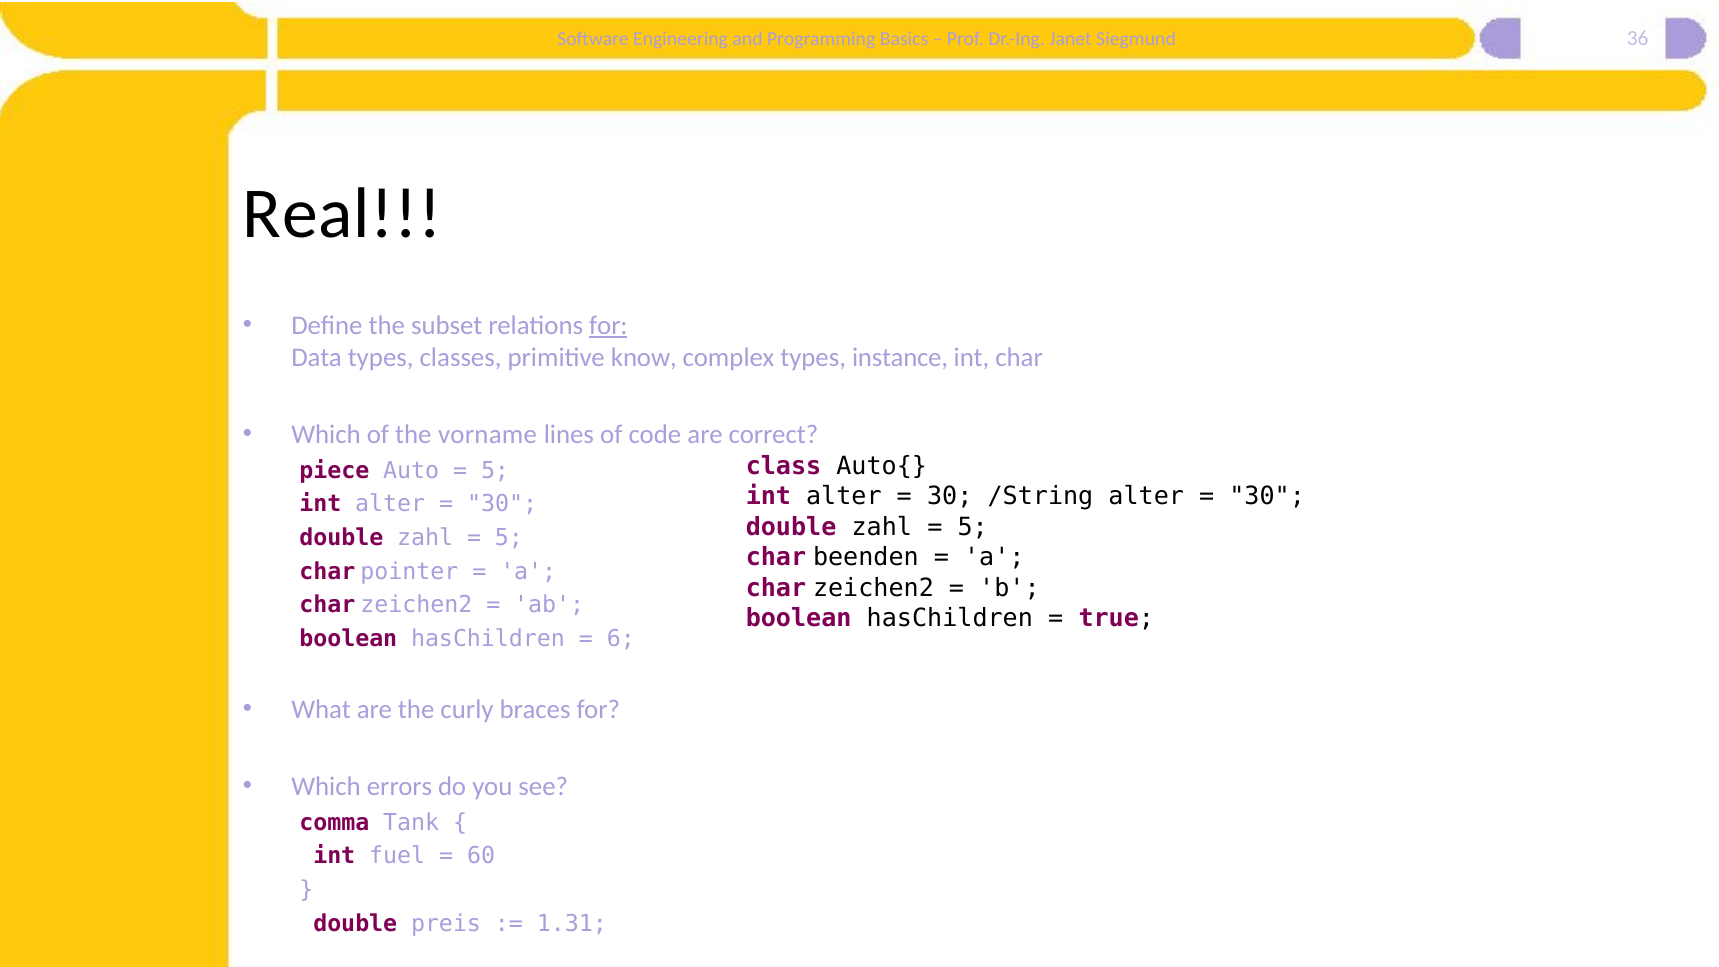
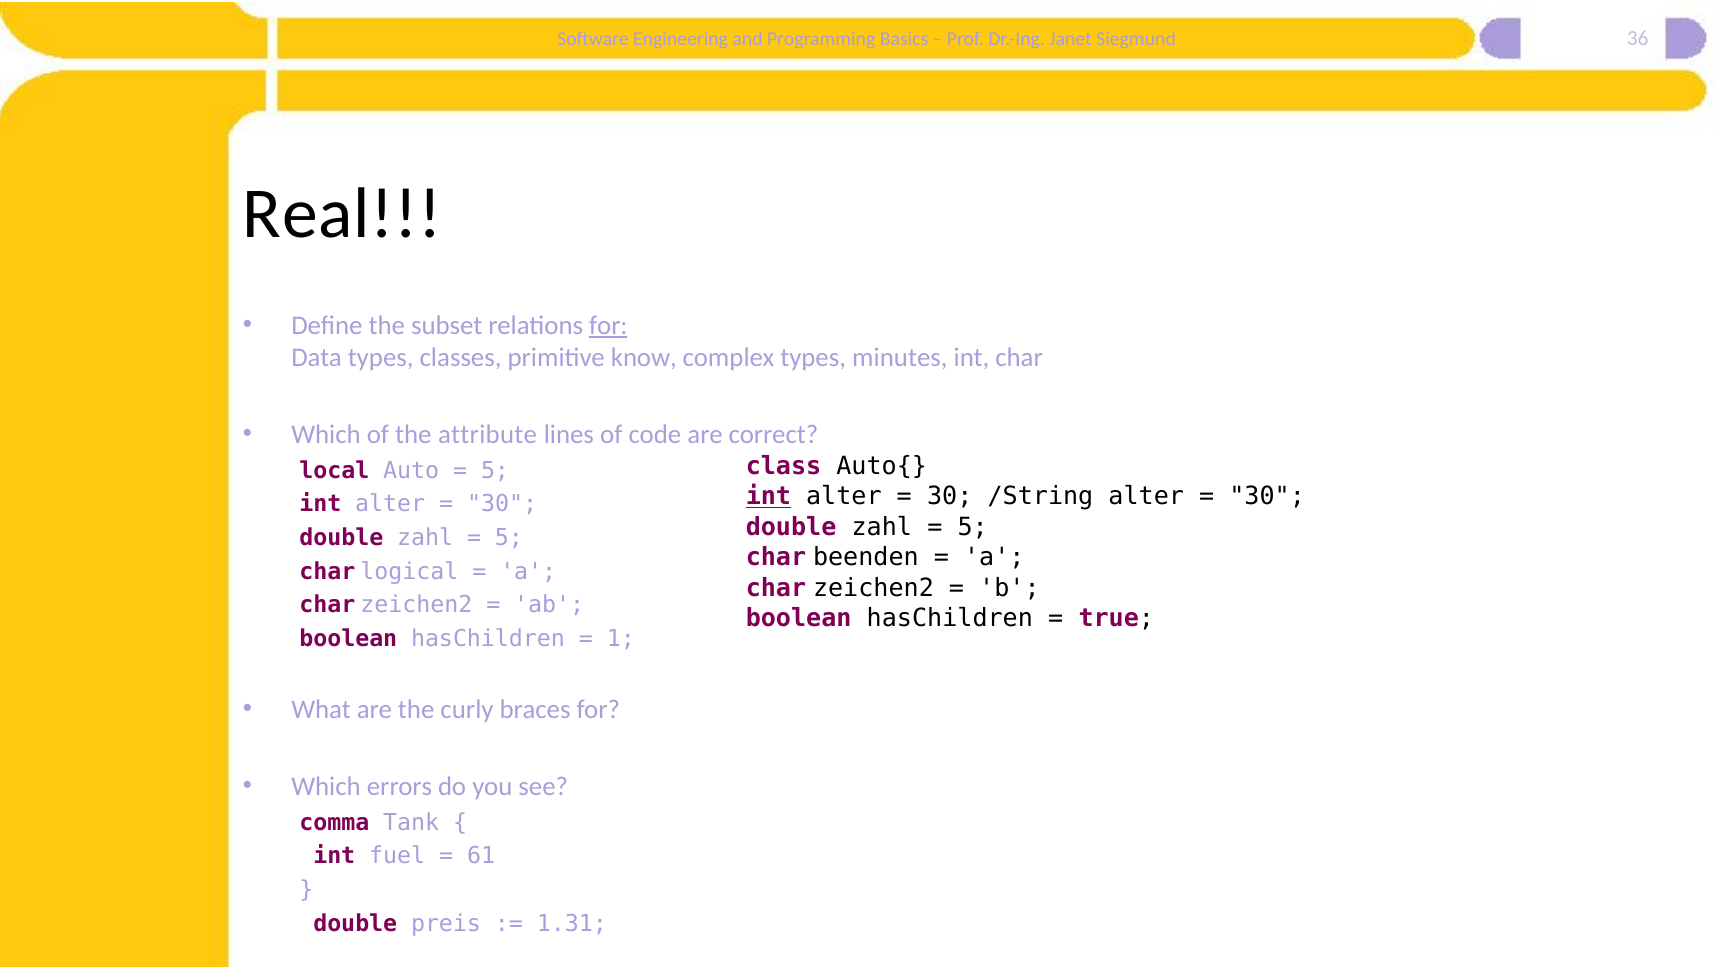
instance: instance -> minutes
vorname: vorname -> attribute
piece: piece -> local
int at (768, 496) underline: none -> present
pointer: pointer -> logical
6: 6 -> 1
60: 60 -> 61
